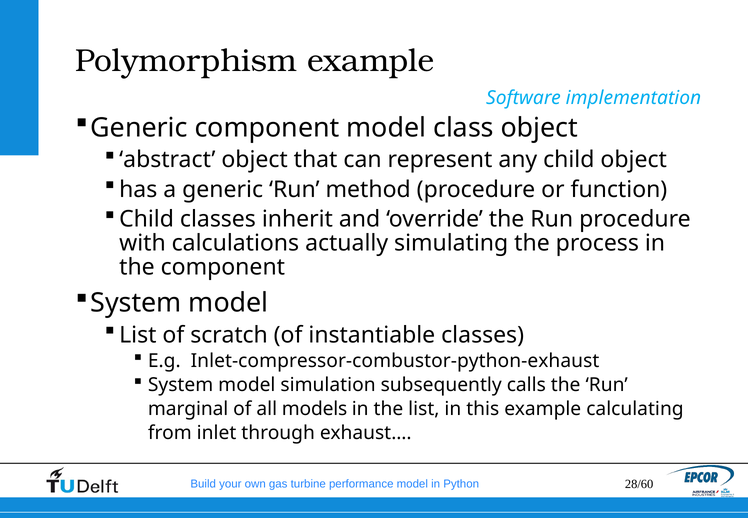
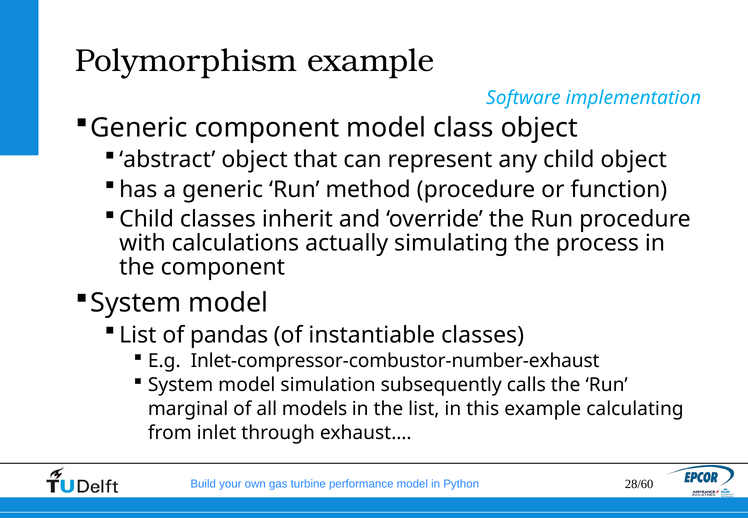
scratch: scratch -> pandas
Inlet-compressor-combustor-python-exhaust: Inlet-compressor-combustor-python-exhaust -> Inlet-compressor-combustor-number-exhaust
